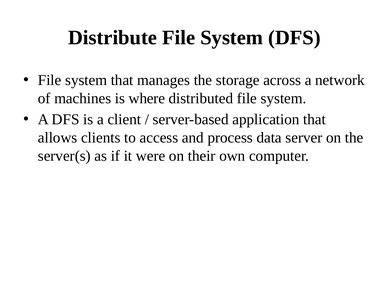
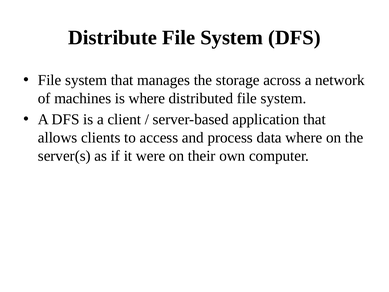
data server: server -> where
